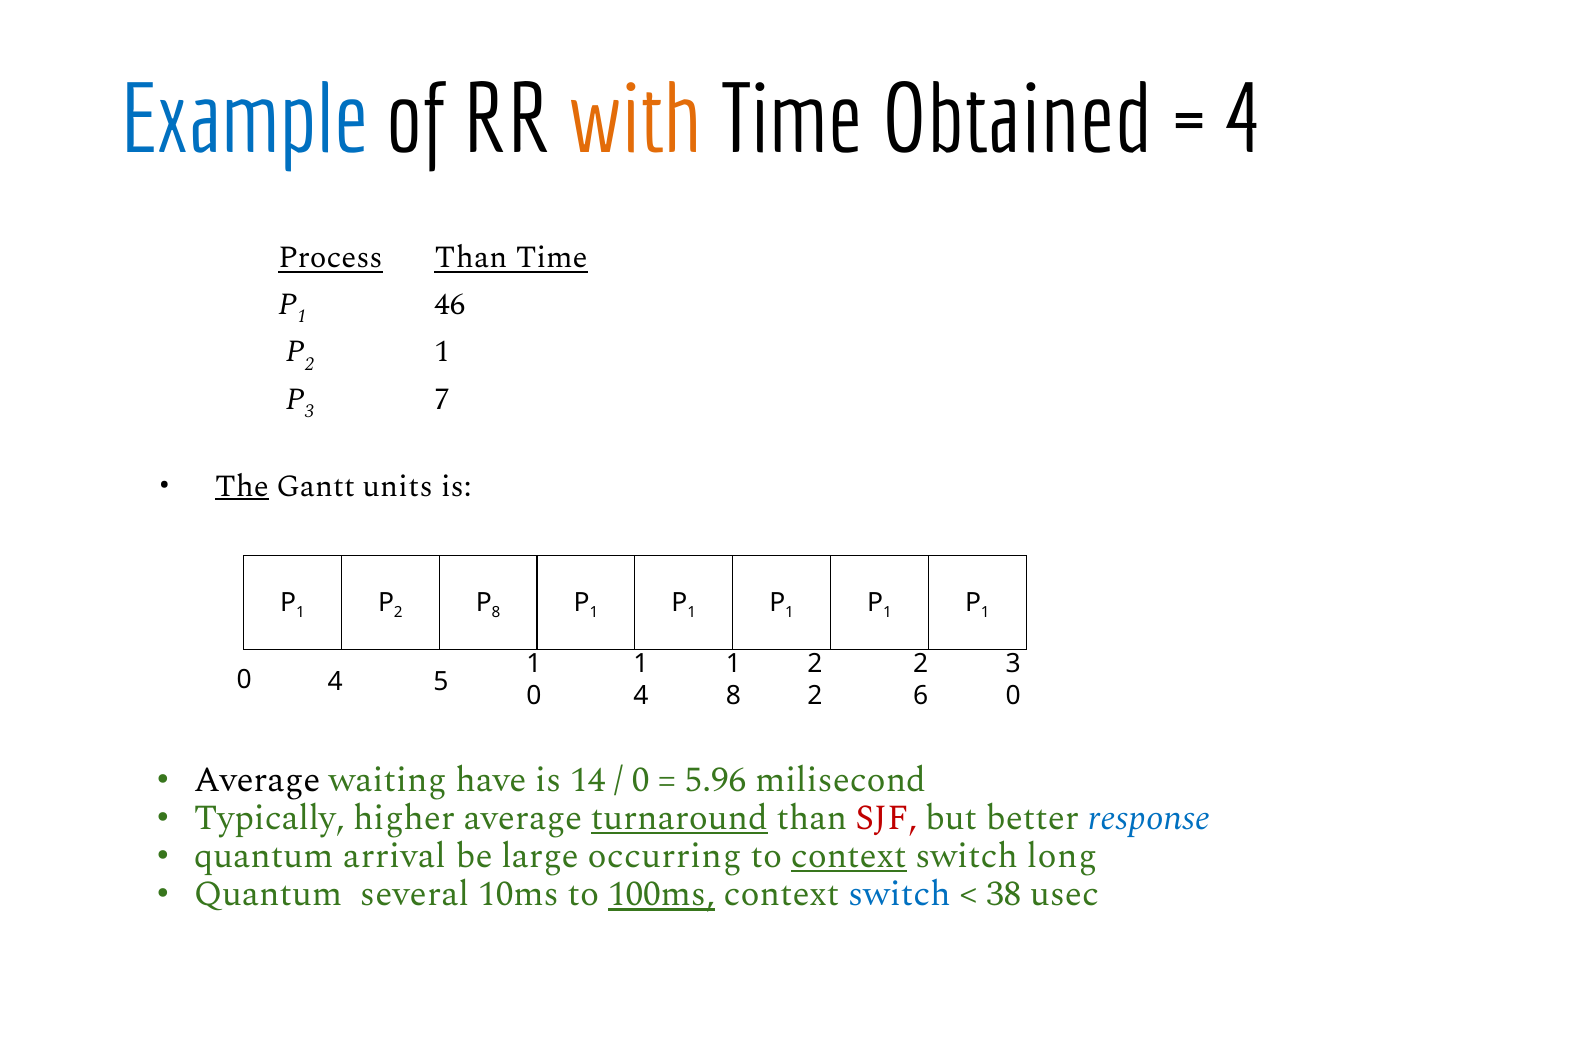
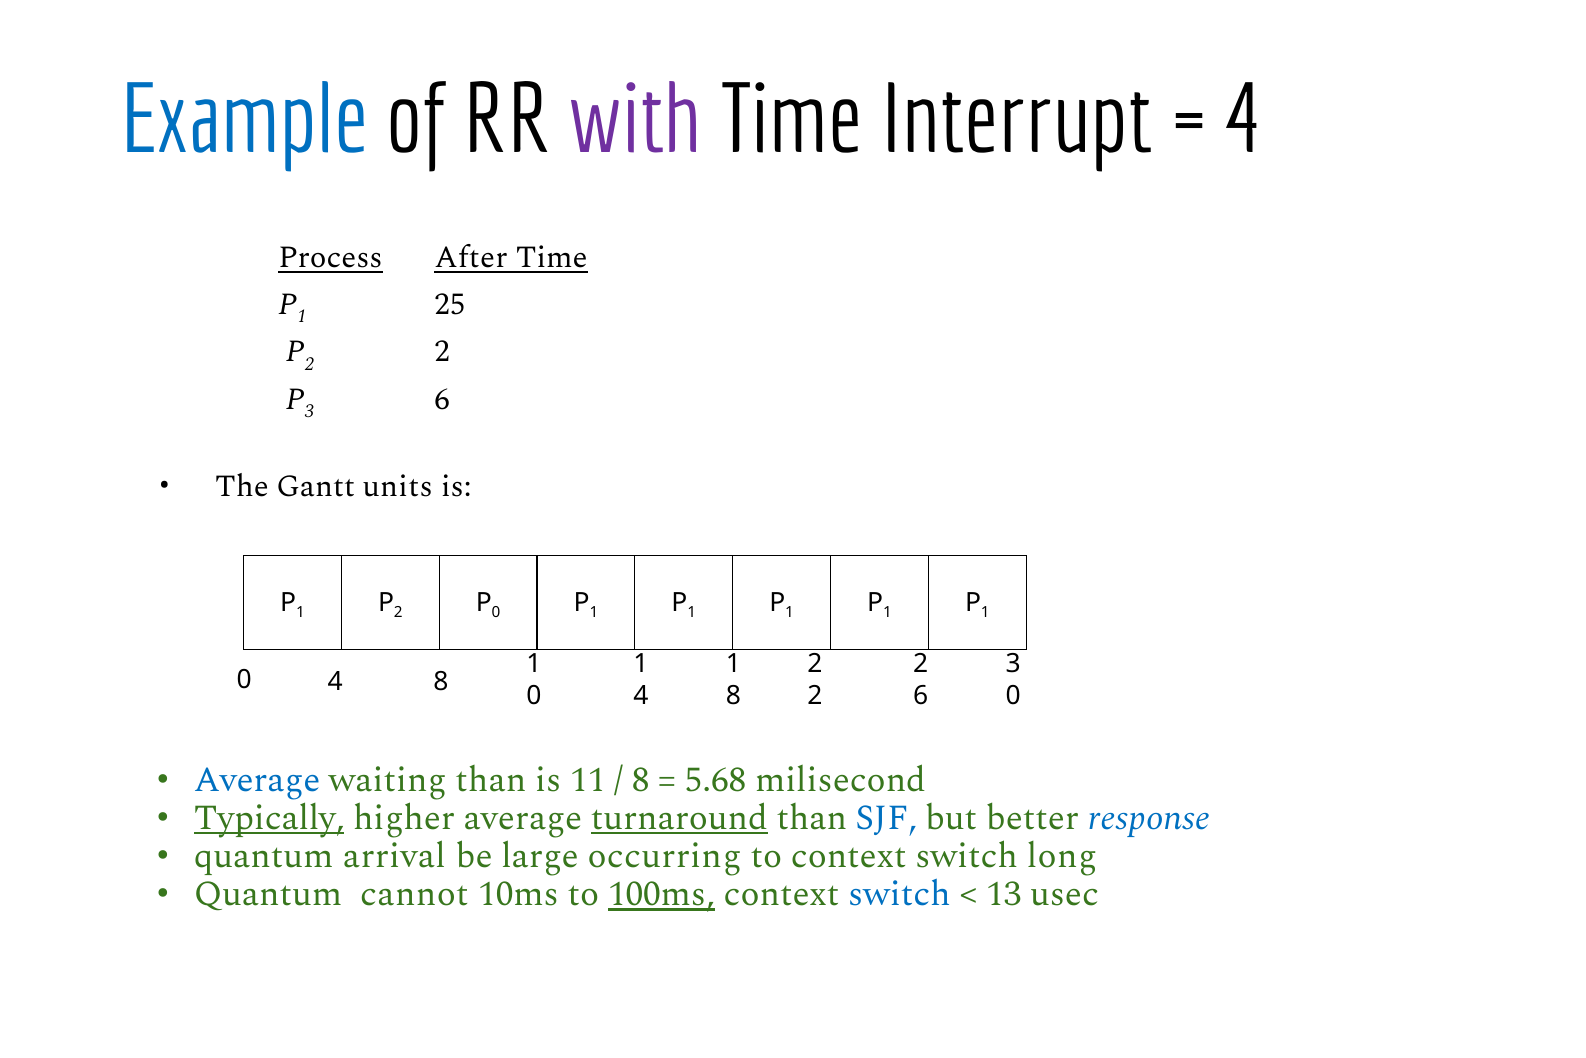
with colour: orange -> purple
Obtained: Obtained -> Interrupt
Process Than: Than -> After
46: 46 -> 25
1 at (442, 352): 1 -> 2
3 7: 7 -> 6
The underline: present -> none
8 at (496, 612): 8 -> 0
4 5: 5 -> 8
Average at (257, 780) colour: black -> blue
waiting have: have -> than
14: 14 -> 11
0 at (641, 780): 0 -> 8
5.96: 5.96 -> 5.68
Typically underline: none -> present
SJF colour: red -> blue
context at (849, 856) underline: present -> none
several: several -> cannot
38: 38 -> 13
